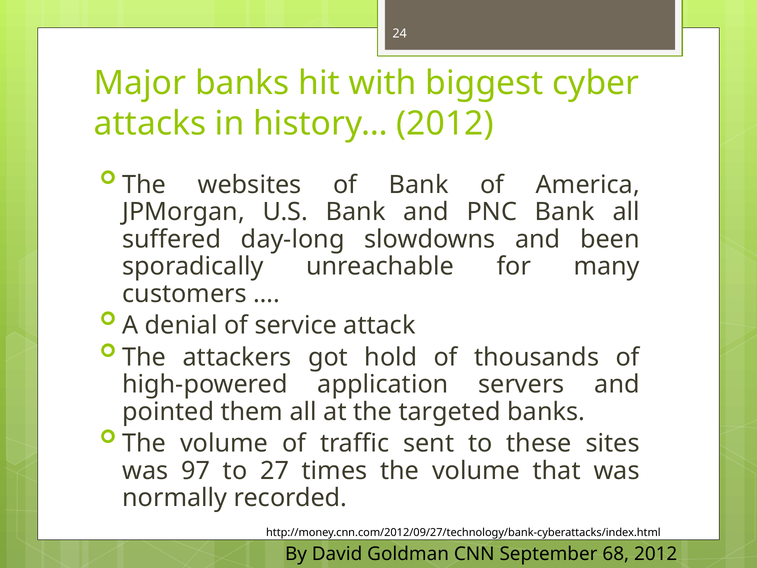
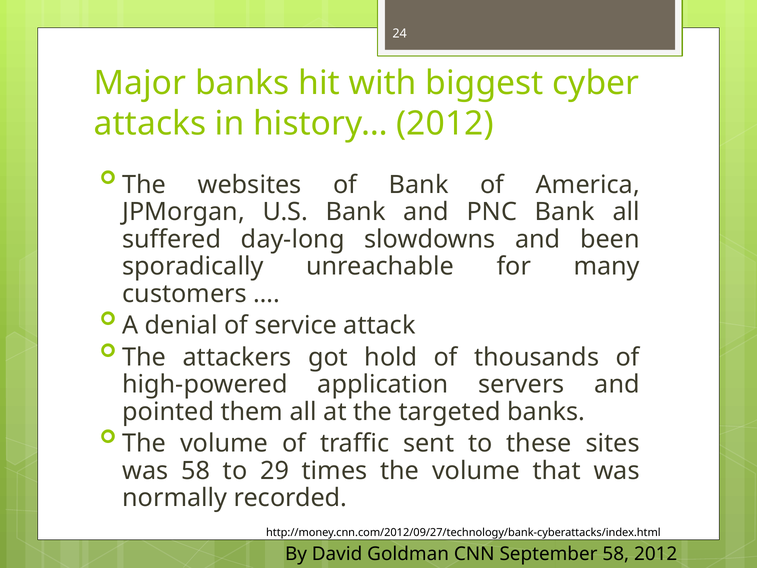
was 97: 97 -> 58
27: 27 -> 29
September 68: 68 -> 58
